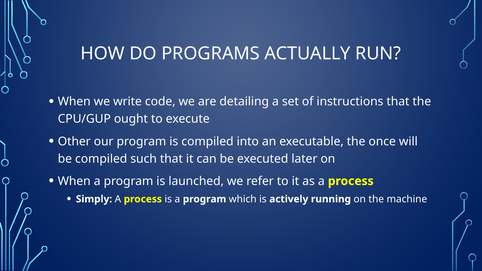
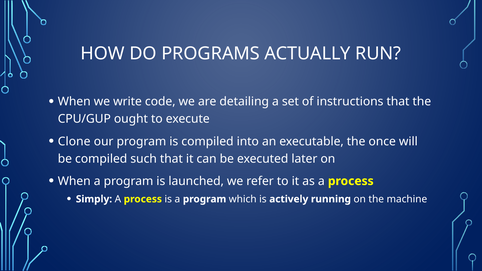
Other: Other -> Clone
